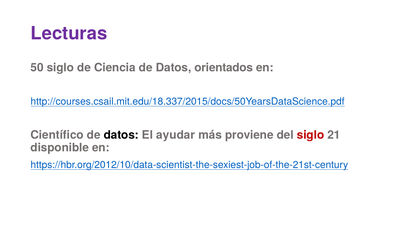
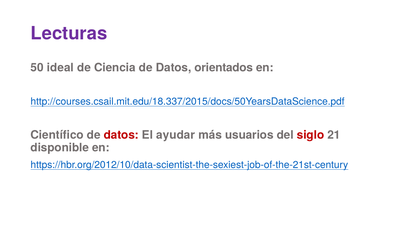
50 siglo: siglo -> ideal
datos at (121, 135) colour: black -> red
proviene: proviene -> usuarios
